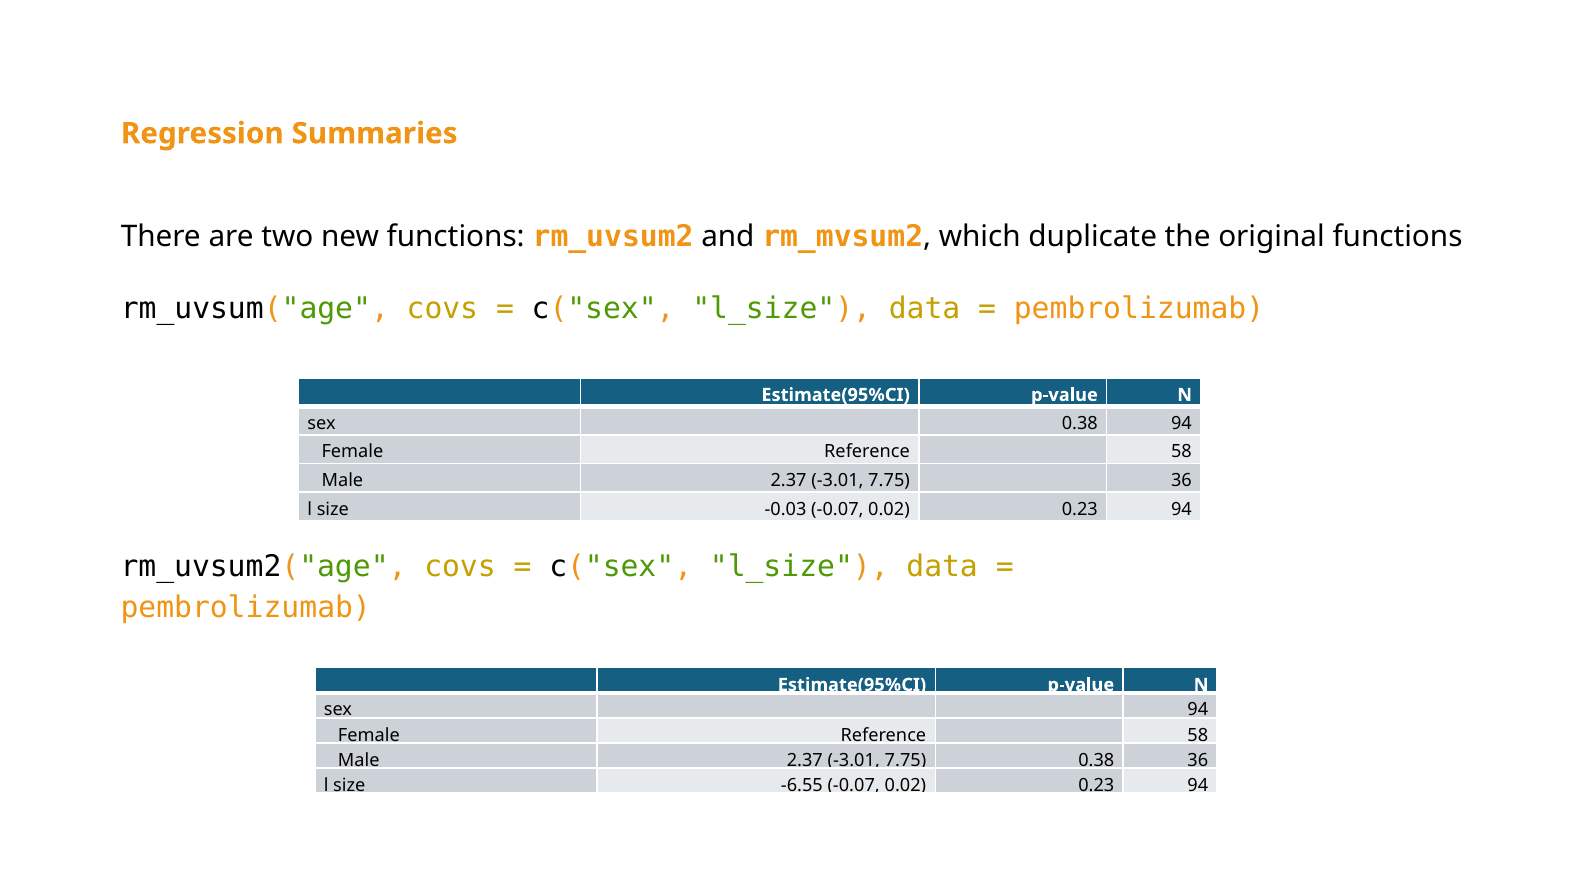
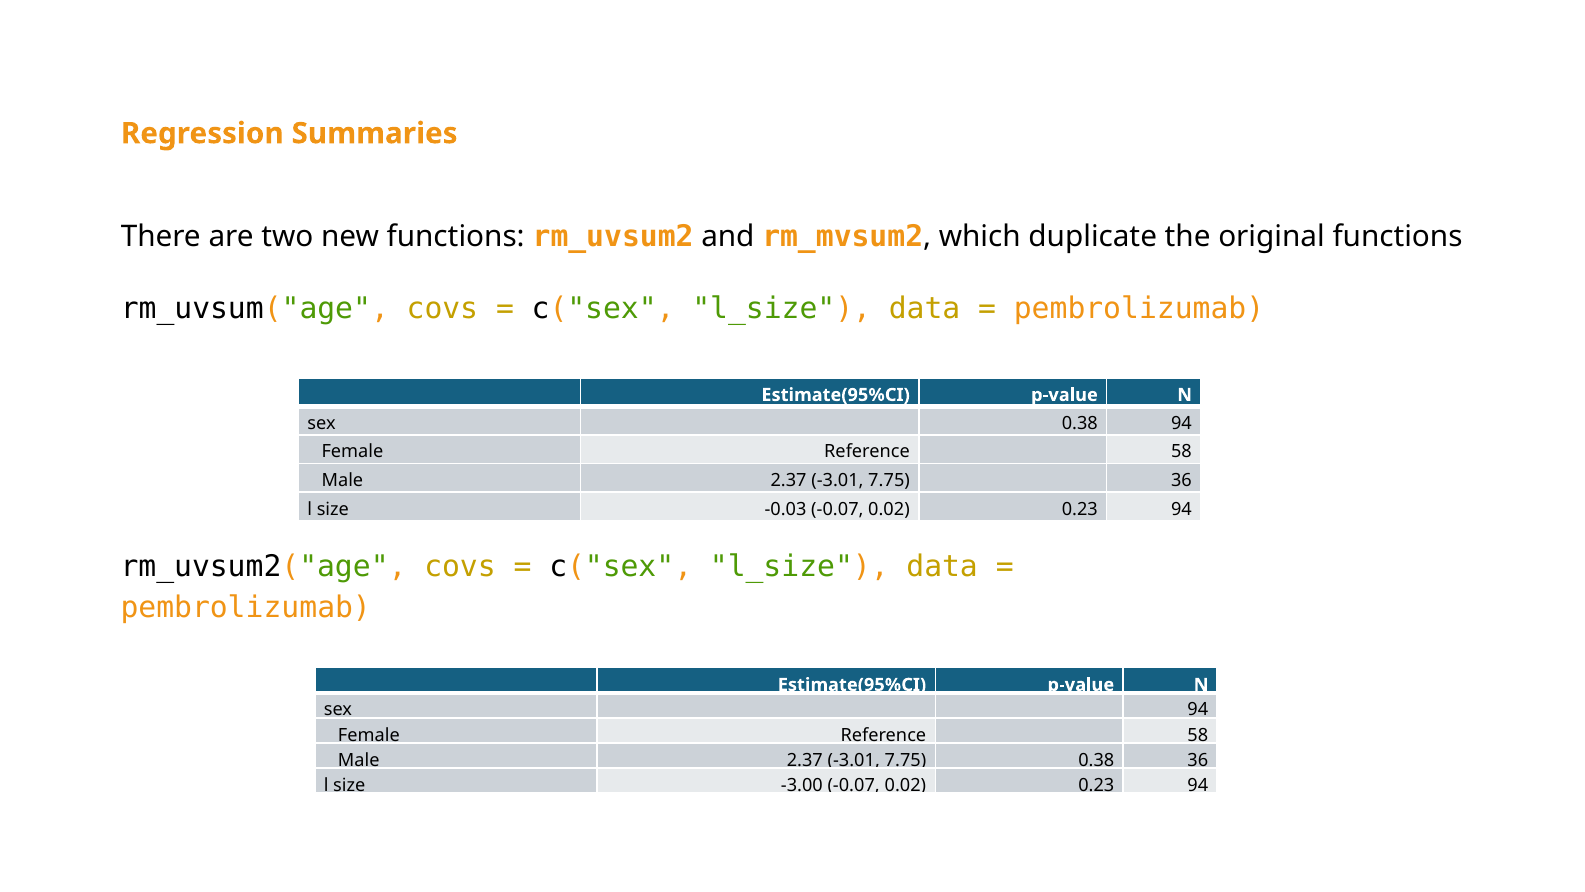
-6.55: -6.55 -> -3.00
